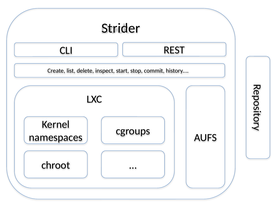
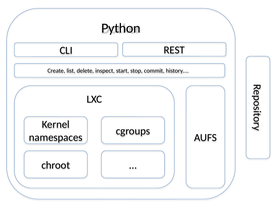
Strider: Strider -> Python
